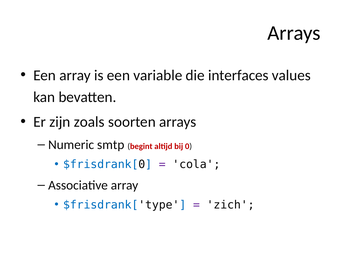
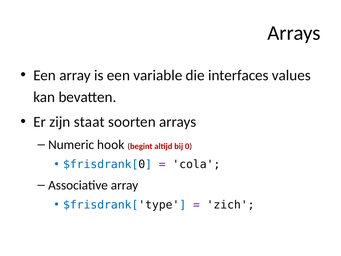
zoals: zoals -> staat
smtp: smtp -> hook
